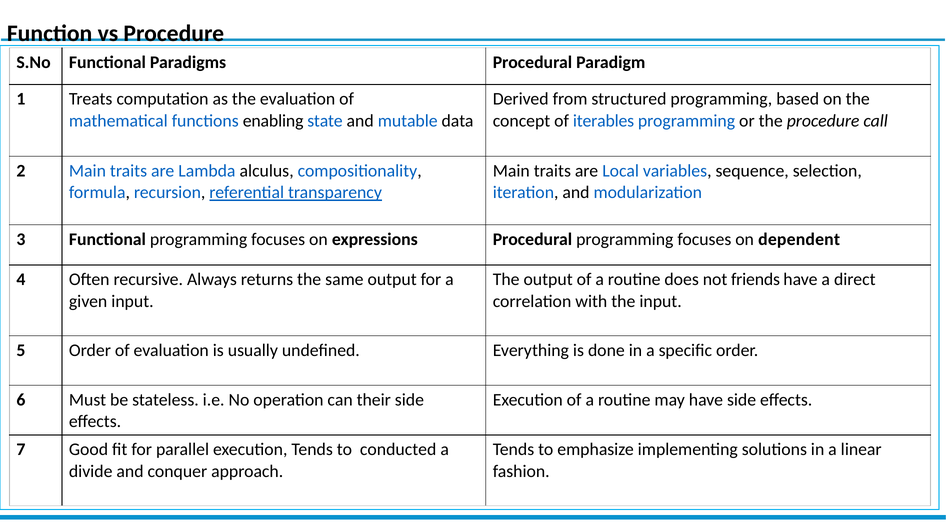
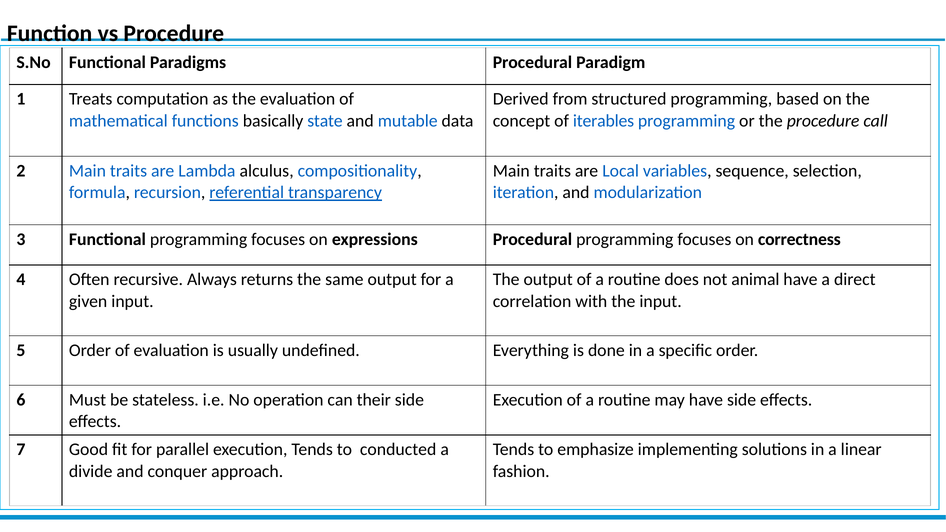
enabling: enabling -> basically
dependent: dependent -> correctness
friends: friends -> animal
